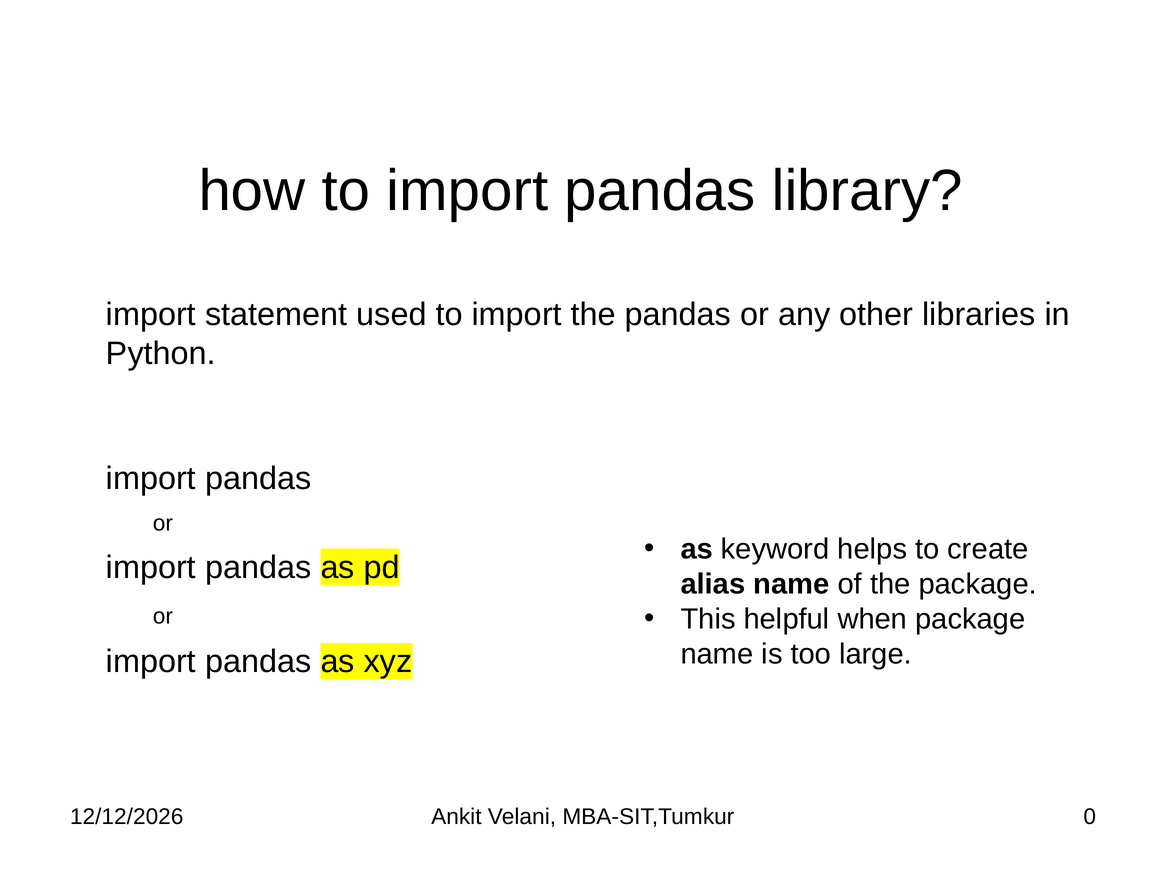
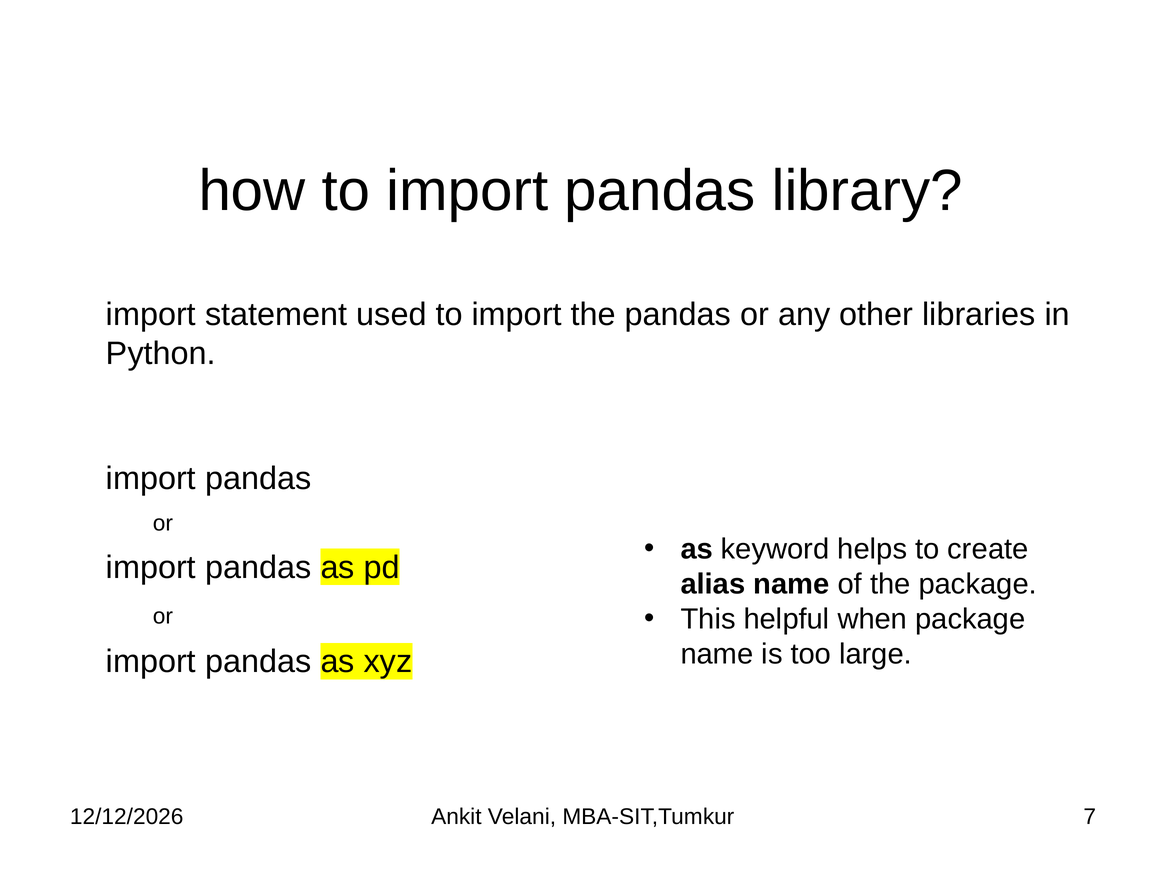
0: 0 -> 7
